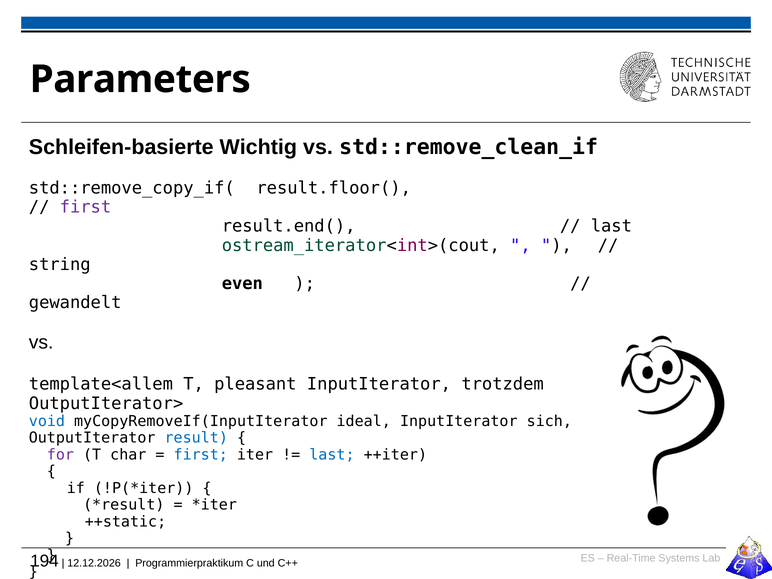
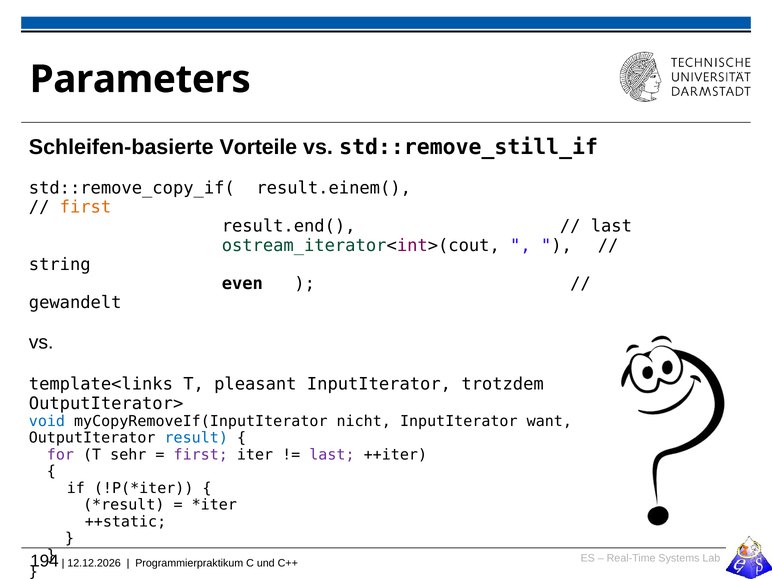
Wichtig: Wichtig -> Vorteile
std::remove_clean_if: std::remove_clean_if -> std::remove_still_if
result.floor(: result.floor( -> result.einem(
first at (85, 207) colour: purple -> orange
template<allem: template<allem -> template<links
ideal: ideal -> nicht
sich: sich -> want
char: char -> sehr
first at (201, 455) colour: blue -> purple
last at (332, 455) colour: blue -> purple
